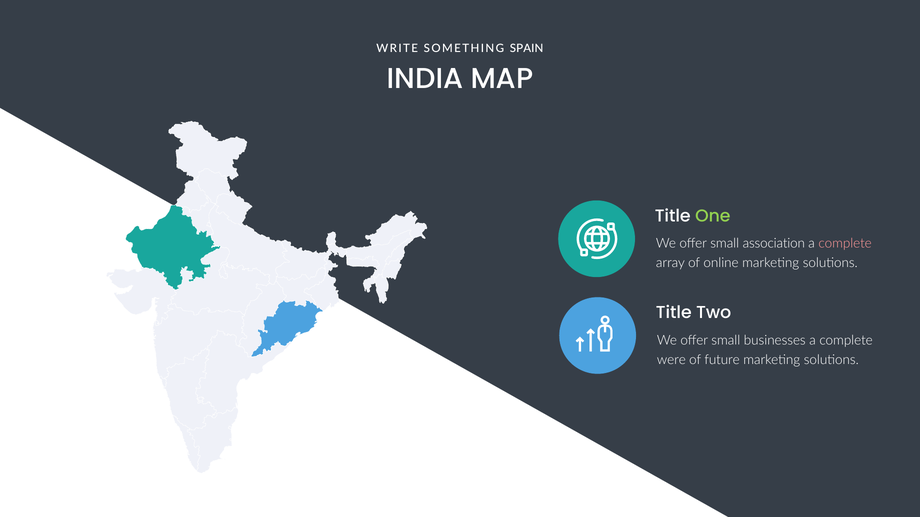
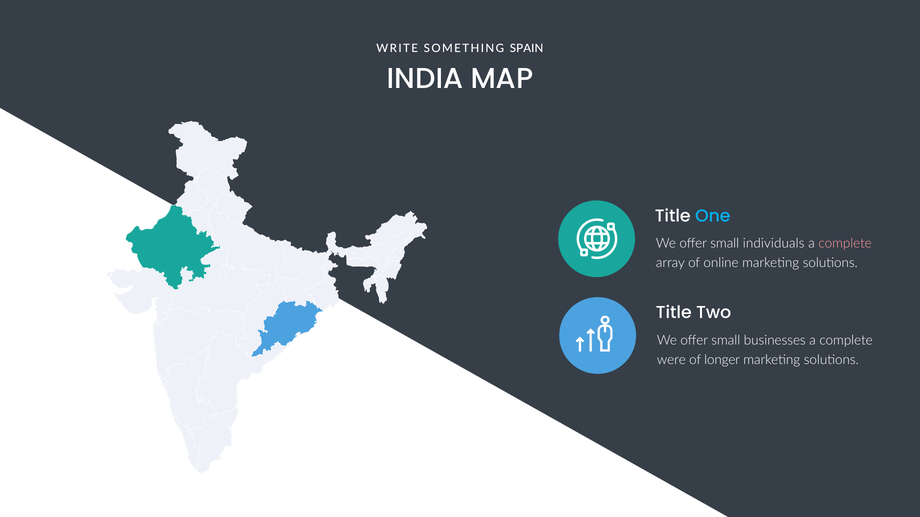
One colour: light green -> light blue
association: association -> individuals
future: future -> longer
